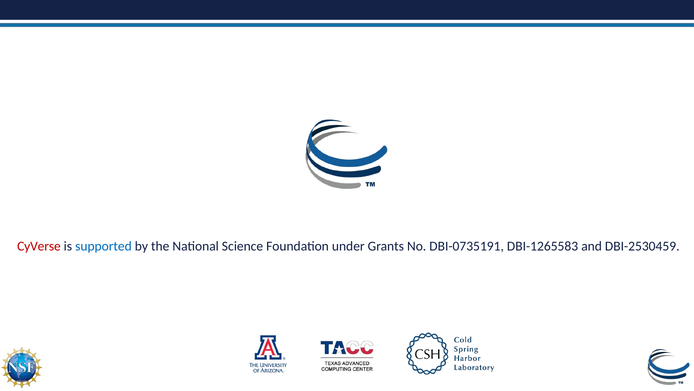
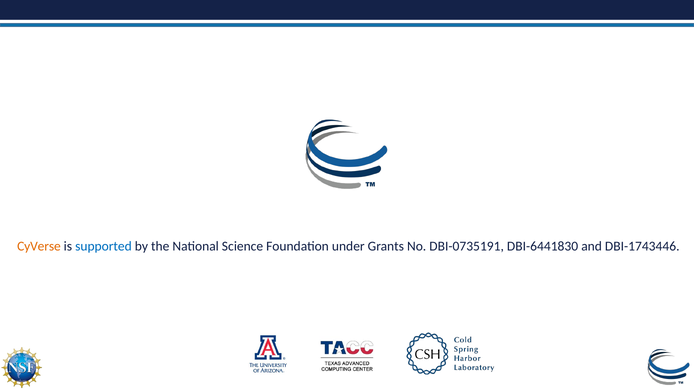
CyVerse colour: red -> orange
DBI-1265583: DBI-1265583 -> DBI-6441830
DBI-2530459: DBI-2530459 -> DBI-1743446
